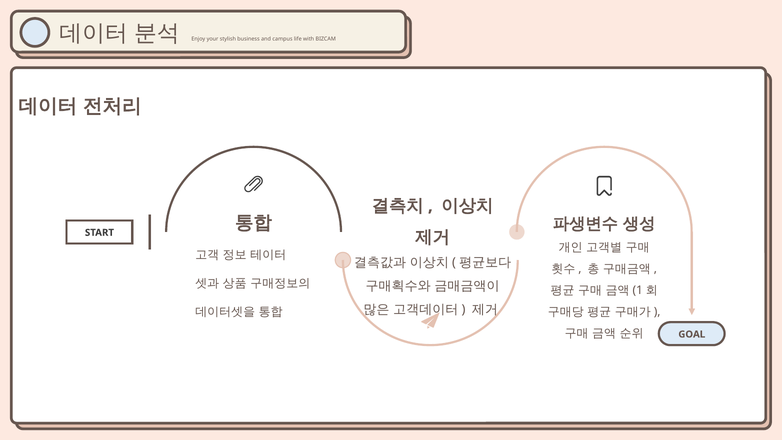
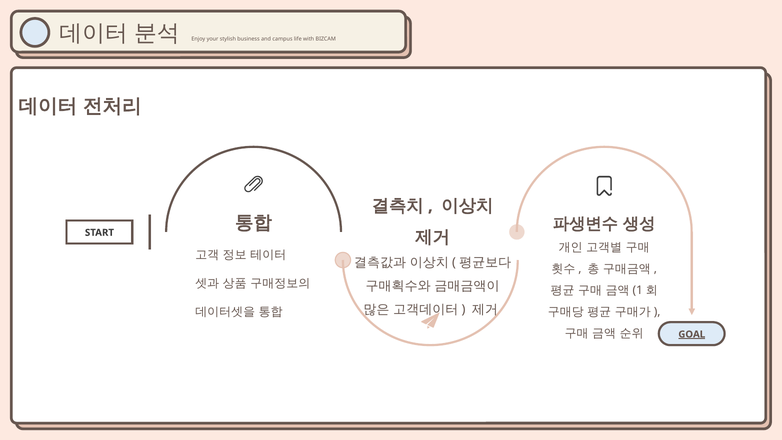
GOAL underline: none -> present
